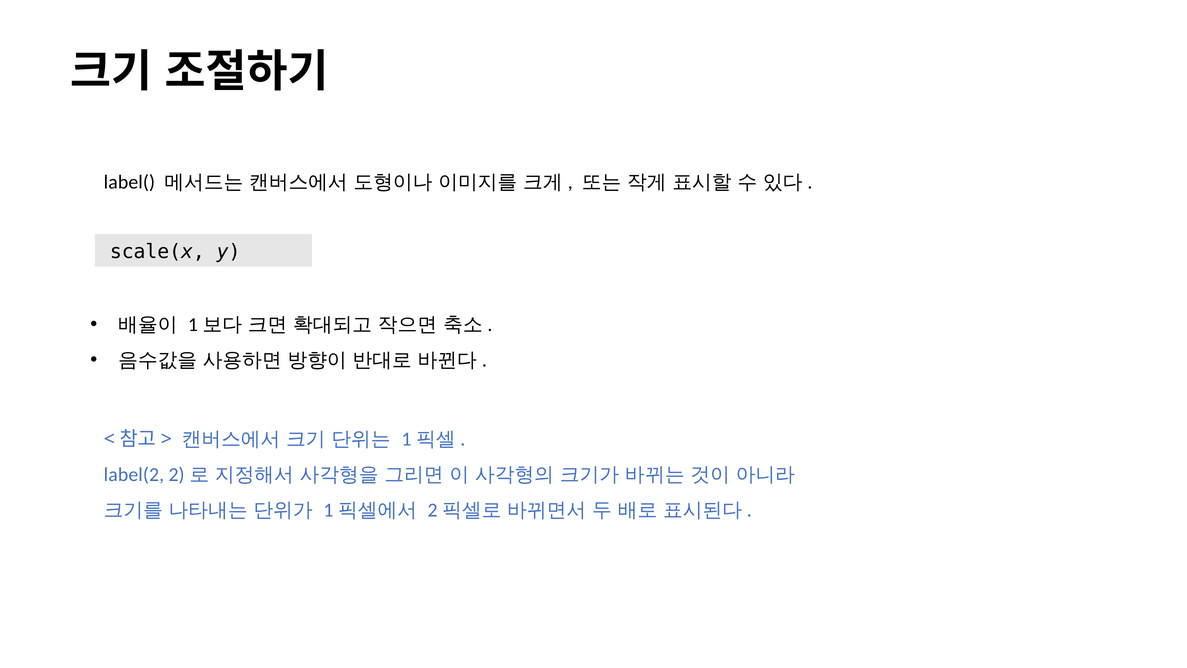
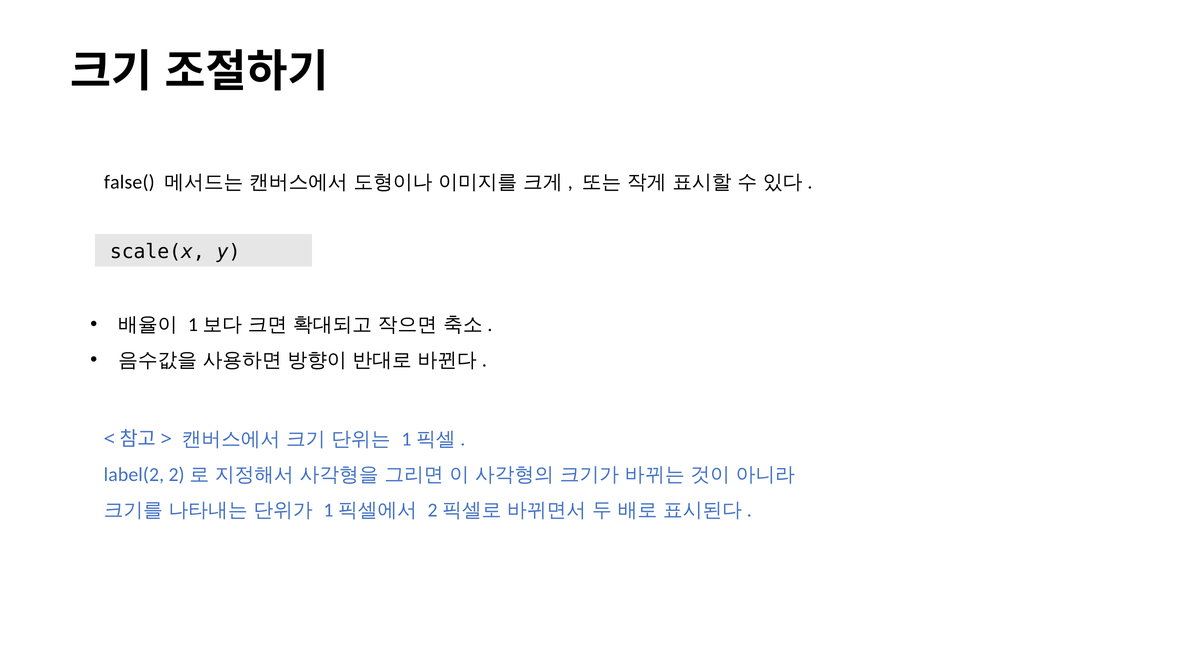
label(: label( -> false(
